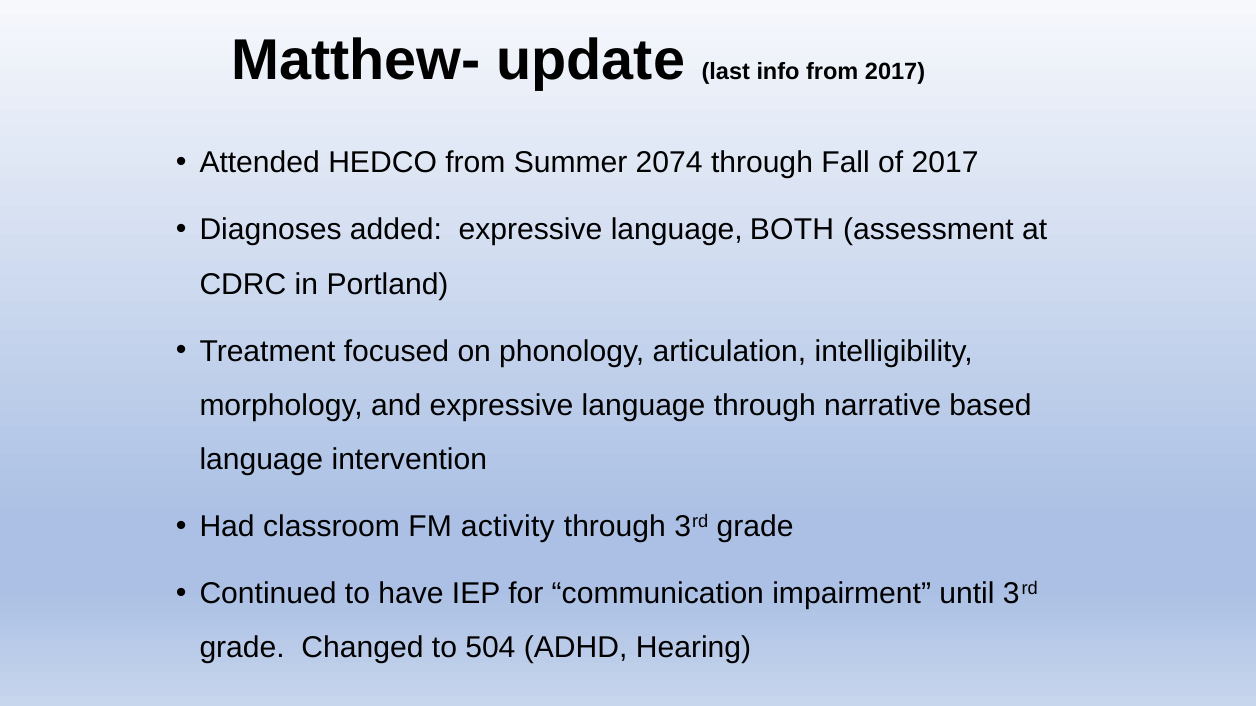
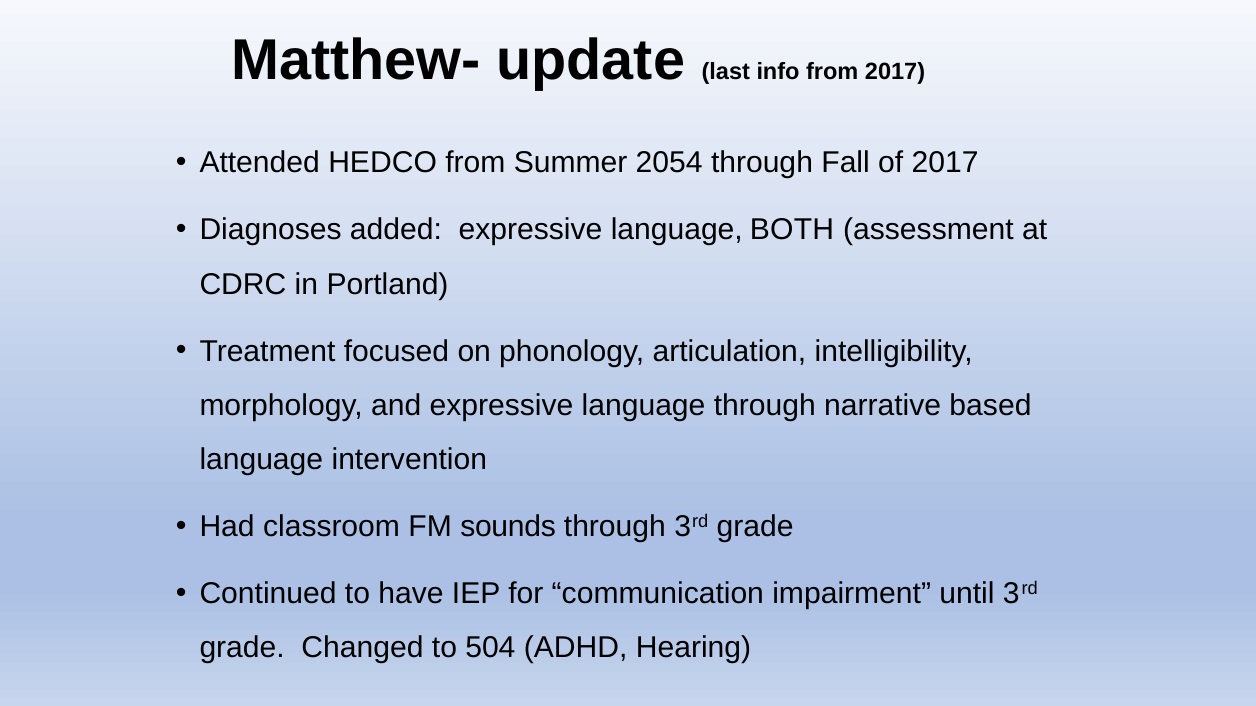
2074: 2074 -> 2054
activity: activity -> sounds
